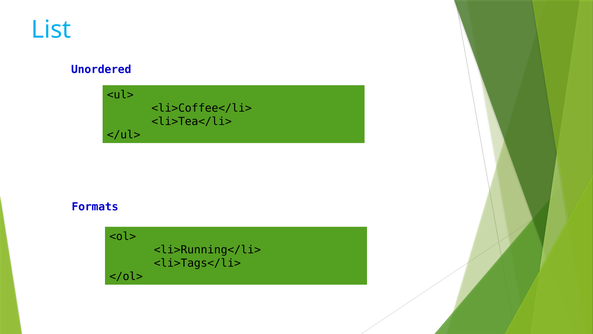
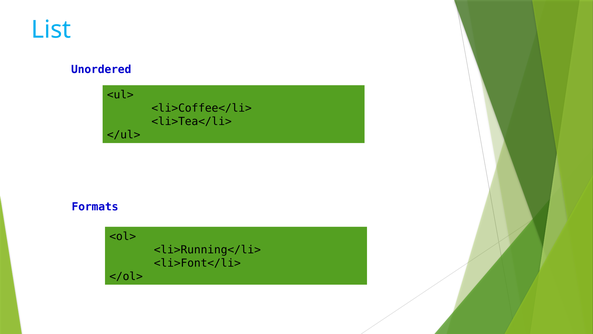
<li>Tags</li>: <li>Tags</li> -> <li>Font</li>
